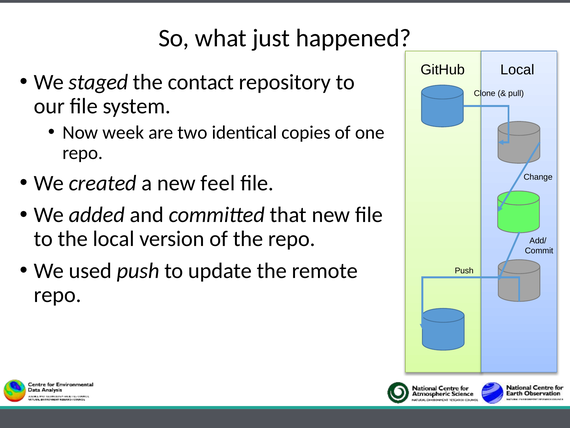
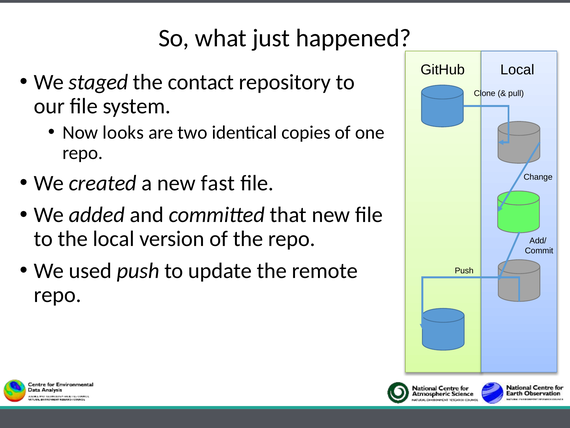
week: week -> looks
feel: feel -> fast
